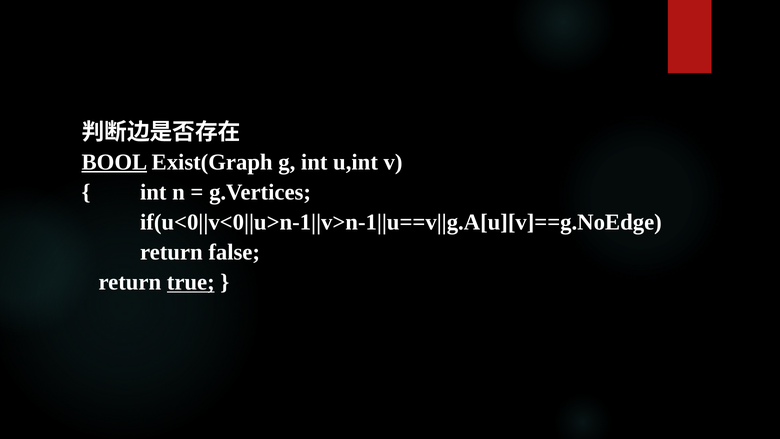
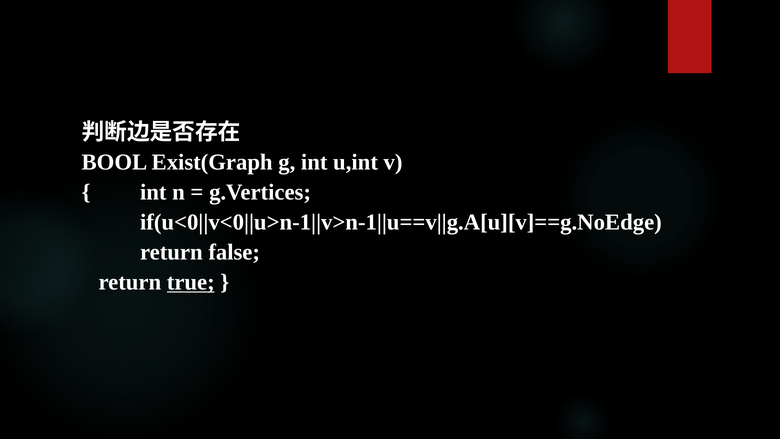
BOOL underline: present -> none
